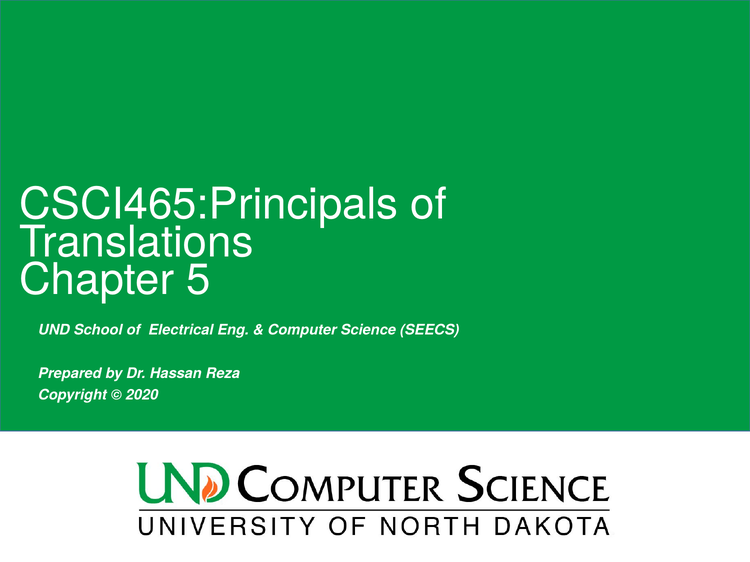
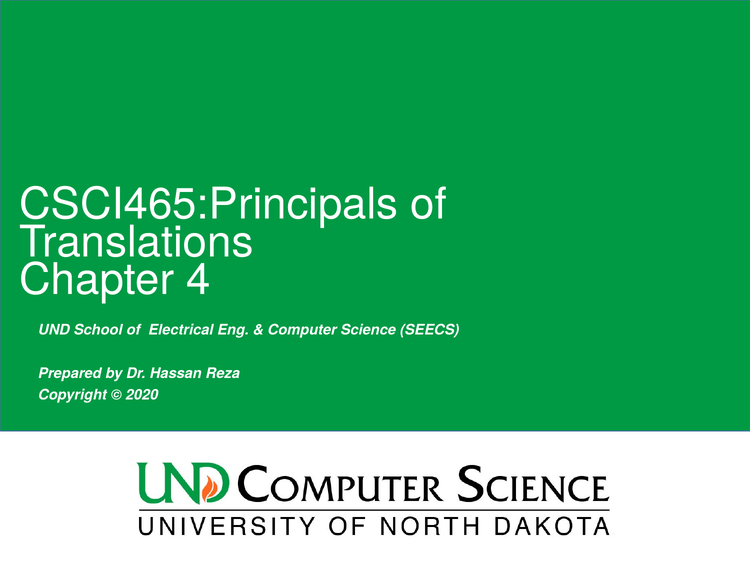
5: 5 -> 4
